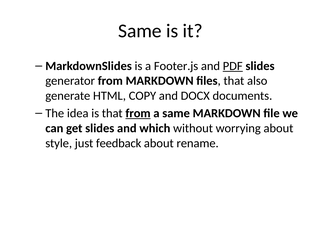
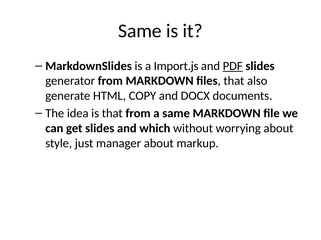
Footer.js: Footer.js -> Import.js
from at (138, 114) underline: present -> none
feedback: feedback -> manager
rename: rename -> markup
